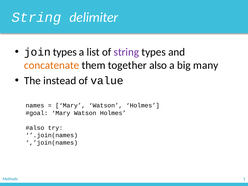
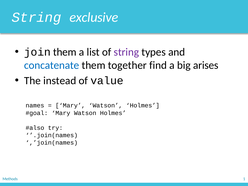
delimiter: delimiter -> exclusive
join types: types -> them
concatenate colour: orange -> blue
also: also -> find
many: many -> arises
